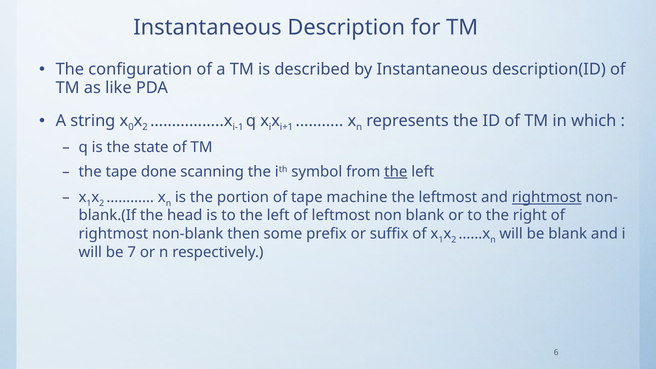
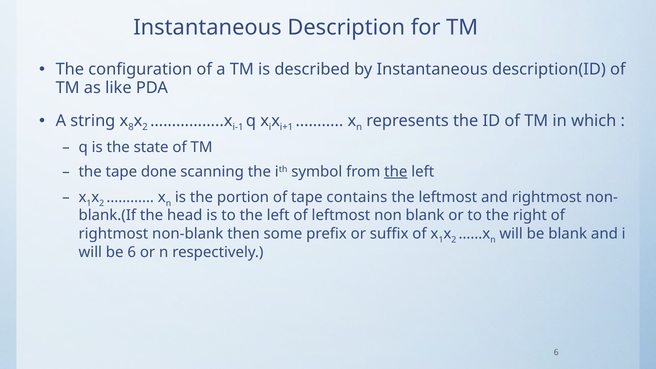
0: 0 -> 8
machine: machine -> contains
rightmost at (547, 197) underline: present -> none
be 7: 7 -> 6
